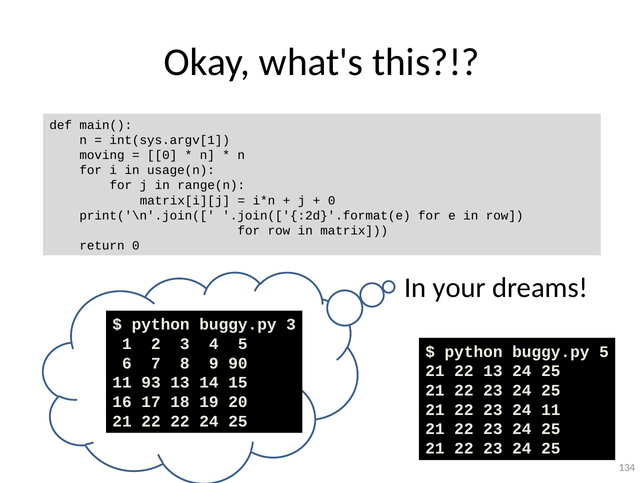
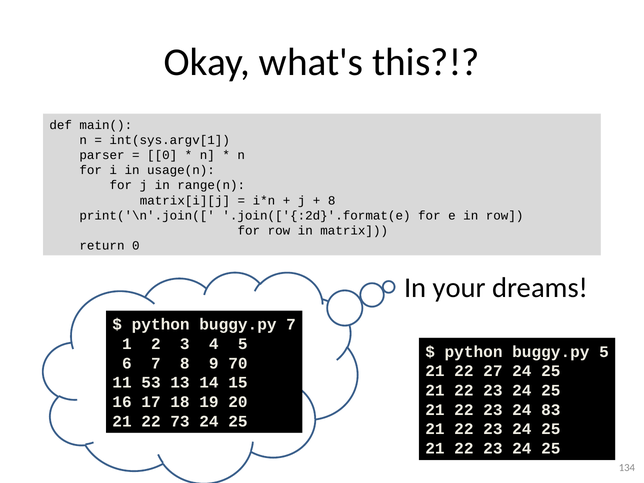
moving: moving -> parser
0 at (332, 200): 0 -> 8
buggy.py 3: 3 -> 7
90: 90 -> 70
22 13: 13 -> 27
93: 93 -> 53
24 11: 11 -> 83
22 22: 22 -> 73
